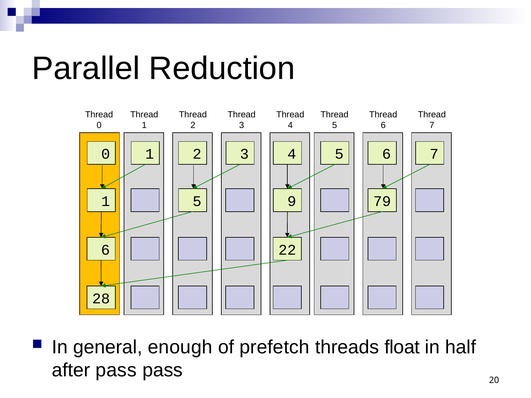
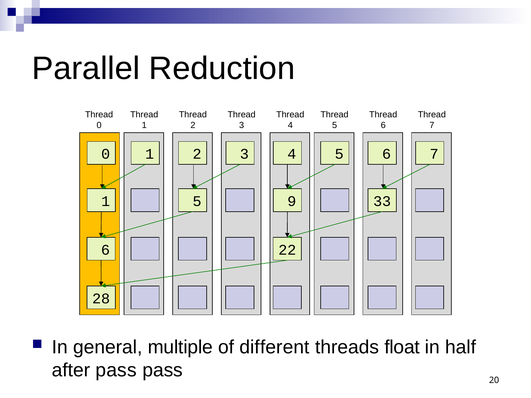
79: 79 -> 33
enough: enough -> multiple
prefetch: prefetch -> different
